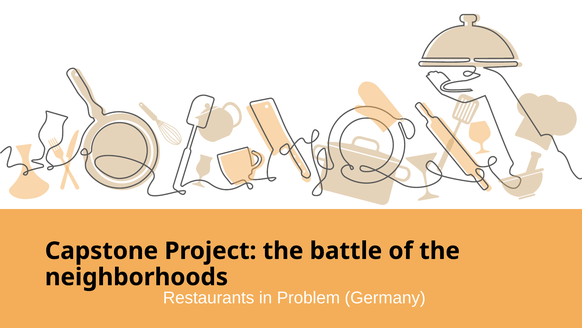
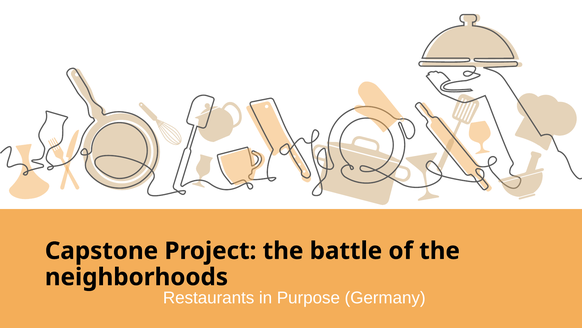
Problem: Problem -> Purpose
